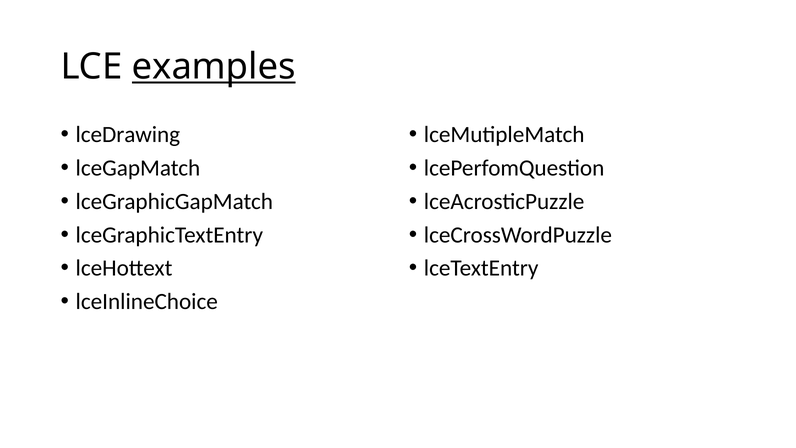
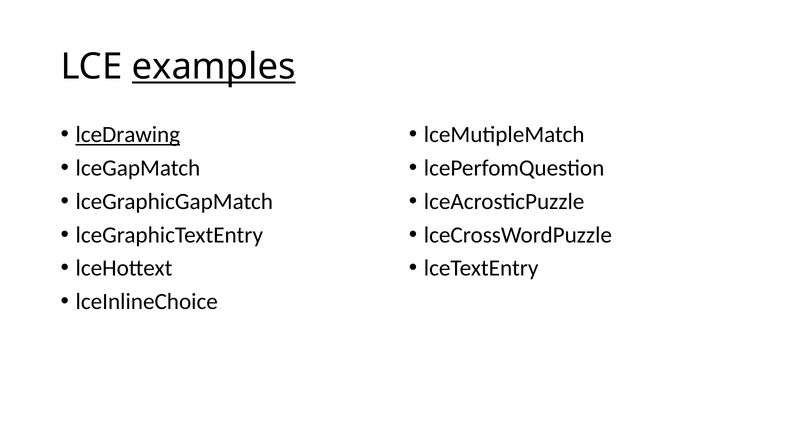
lceDrawing underline: none -> present
